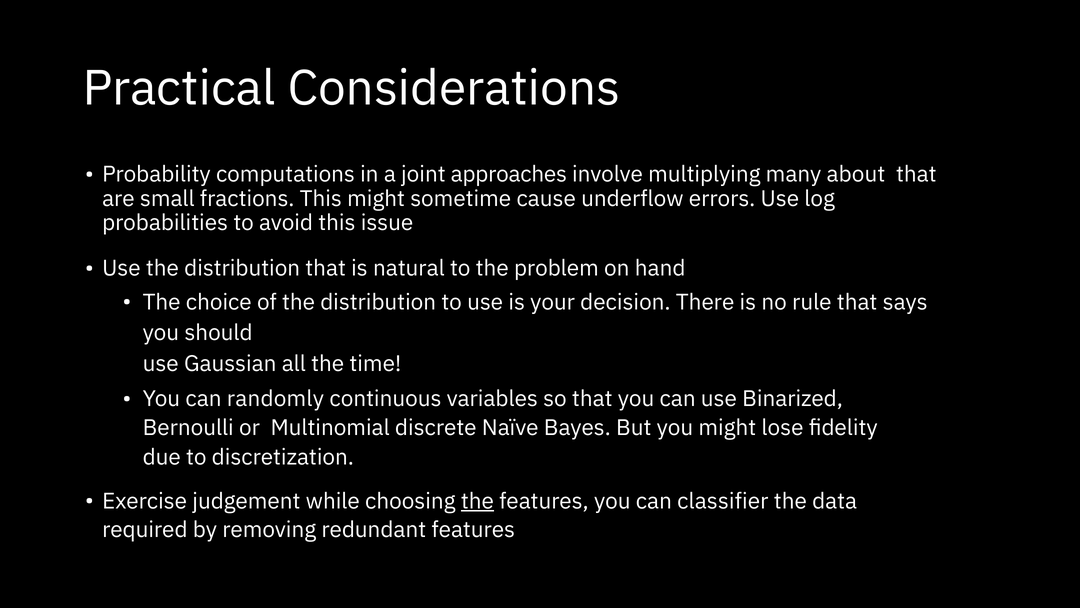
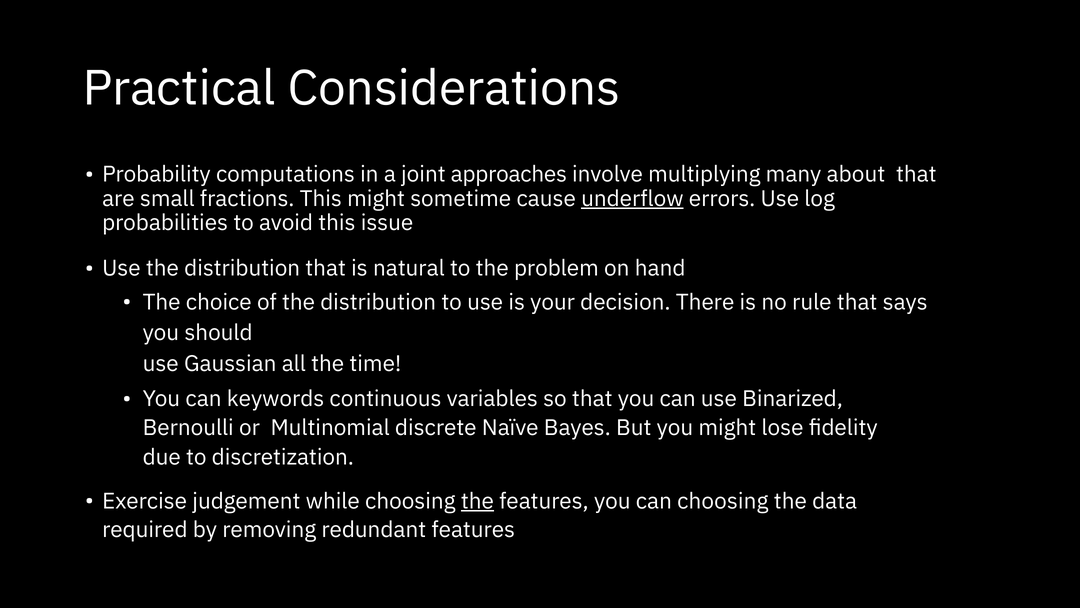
underflow underline: none -> present
randomly: randomly -> keywords
can classifier: classifier -> choosing
